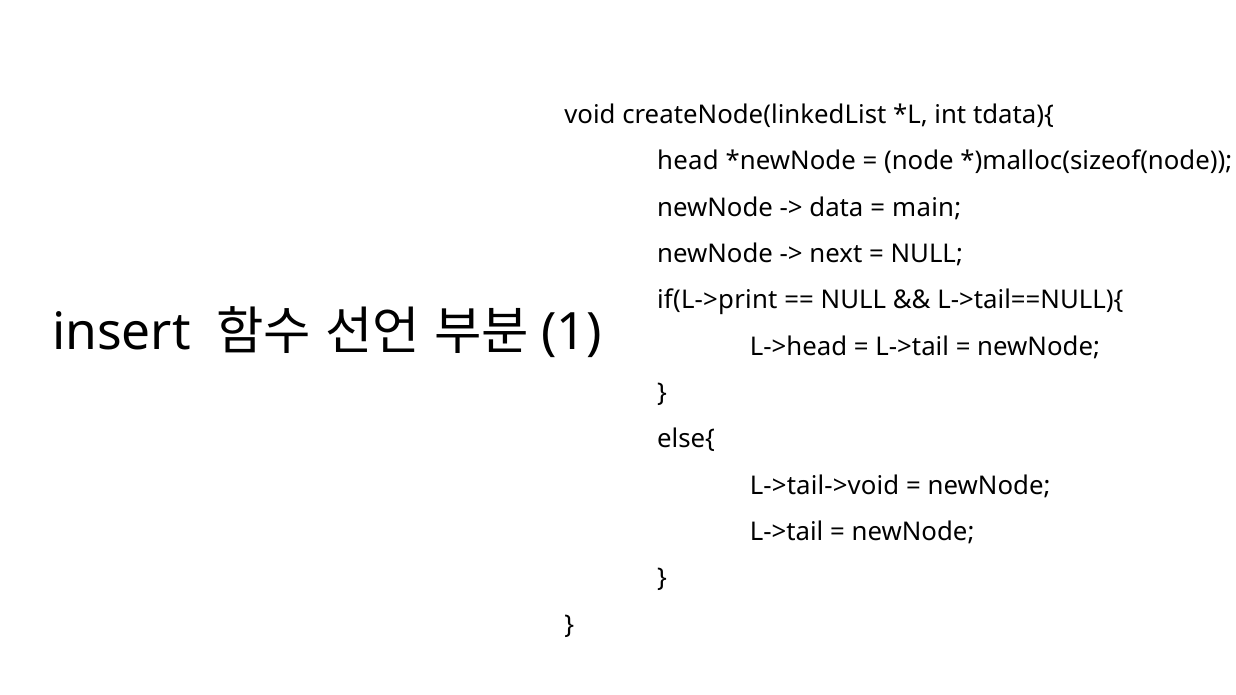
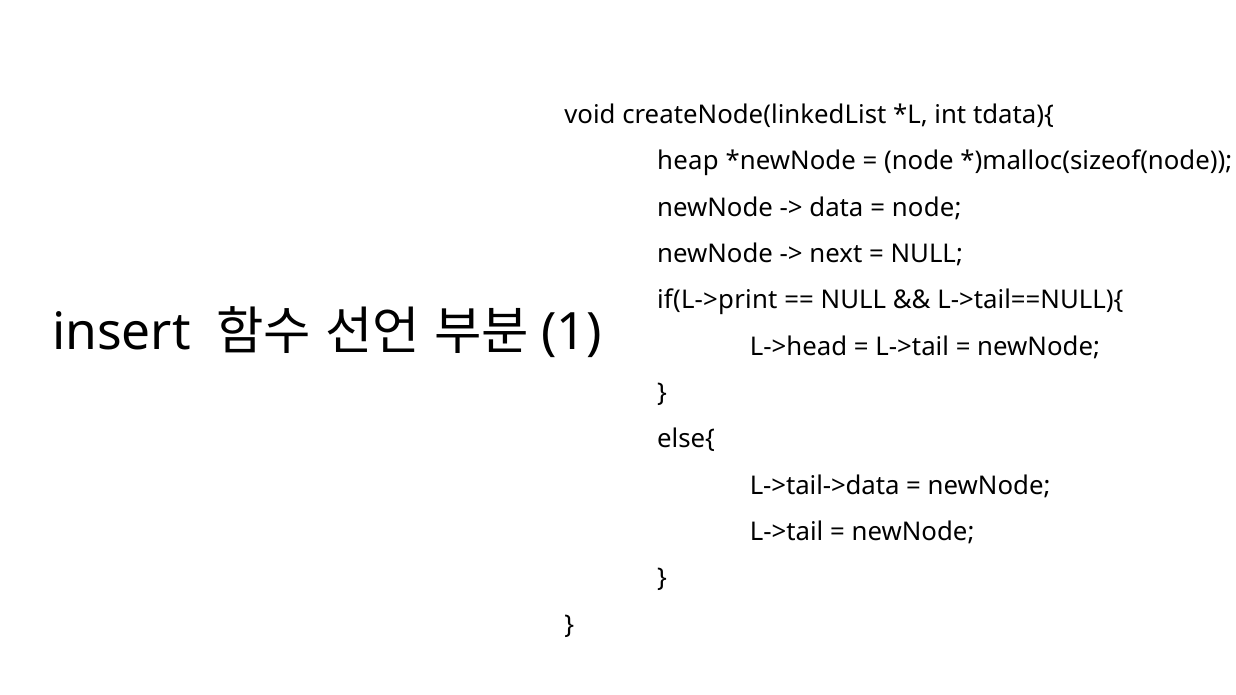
head: head -> heap
main at (927, 208): main -> node
L->tail->void: L->tail->void -> L->tail->data
